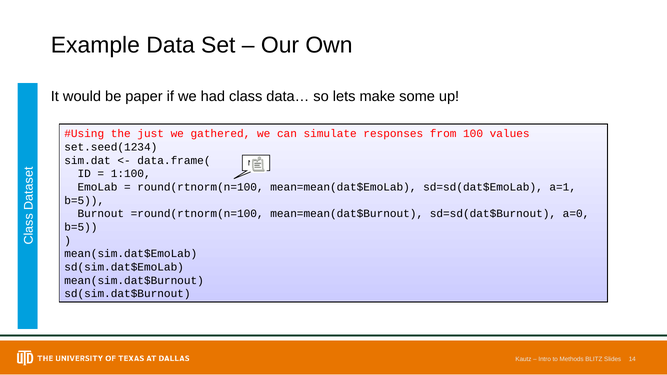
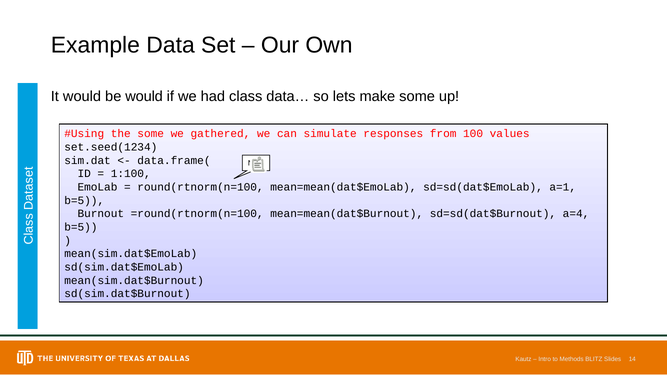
be paper: paper -> would
the just: just -> some
a=0: a=0 -> a=4
